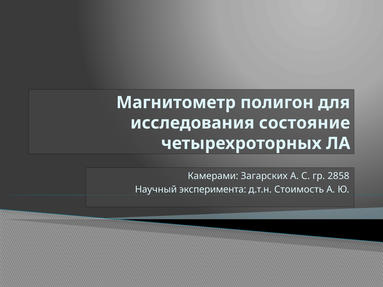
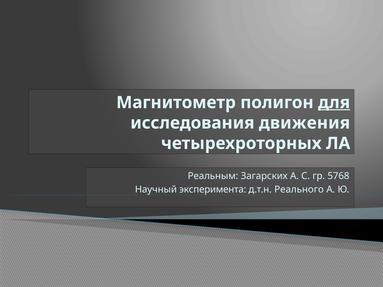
для underline: none -> present
состояние: состояние -> движения
Камерами: Камерами -> Реальным
2858: 2858 -> 5768
Стоимость: Стоимость -> Реального
